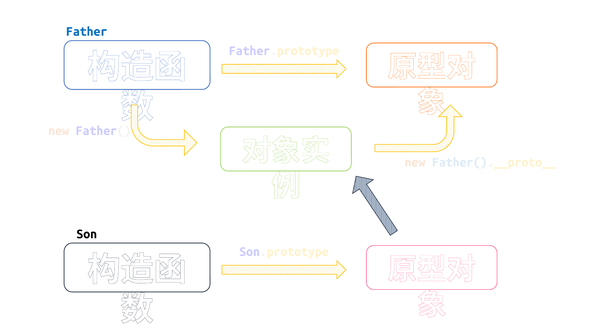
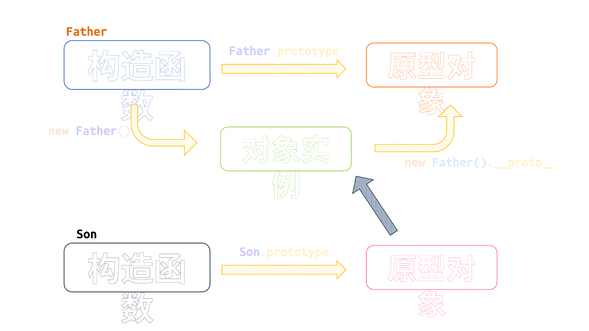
Father colour: blue -> orange
